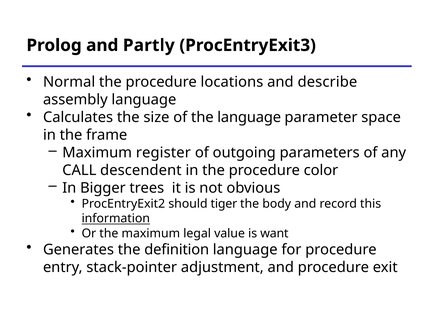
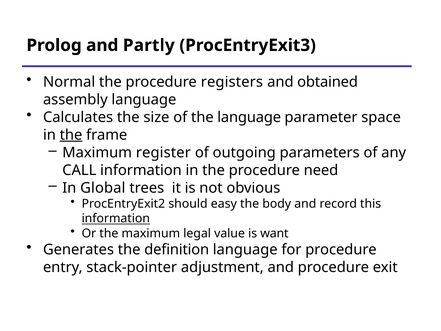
locations: locations -> registers
describe: describe -> obtained
the at (71, 135) underline: none -> present
CALL descendent: descendent -> information
color: color -> need
Bigger: Bigger -> Global
tiger: tiger -> easy
